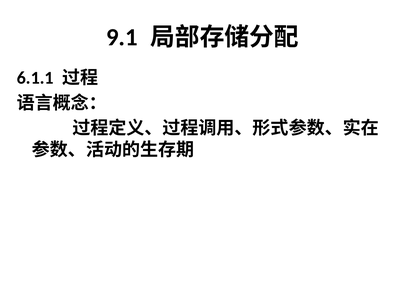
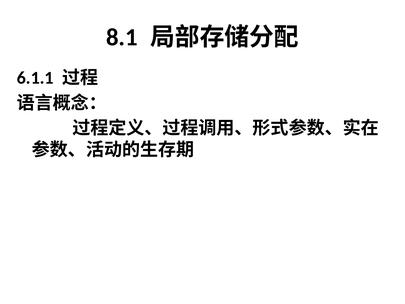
9.1: 9.1 -> 8.1
